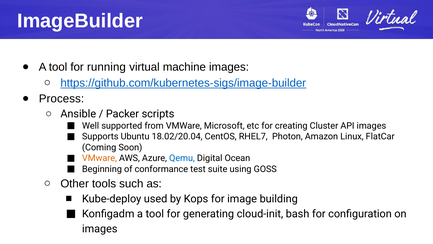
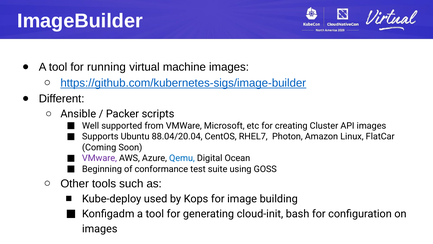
Process: Process -> Different
18.02/20.04: 18.02/20.04 -> 88.04/20.04
VMware at (99, 158) colour: orange -> purple
